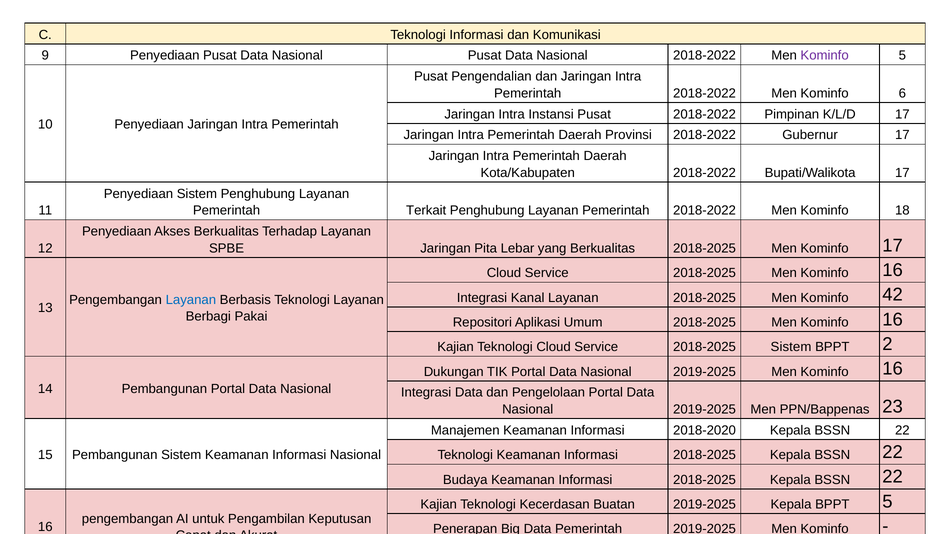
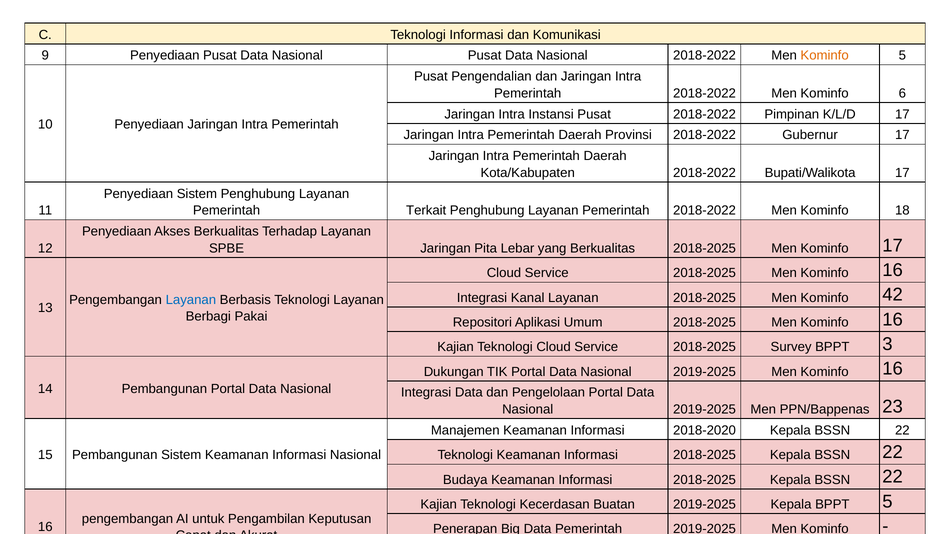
Kominfo at (825, 56) colour: purple -> orange
2018-2025 Sistem: Sistem -> Survey
2: 2 -> 3
